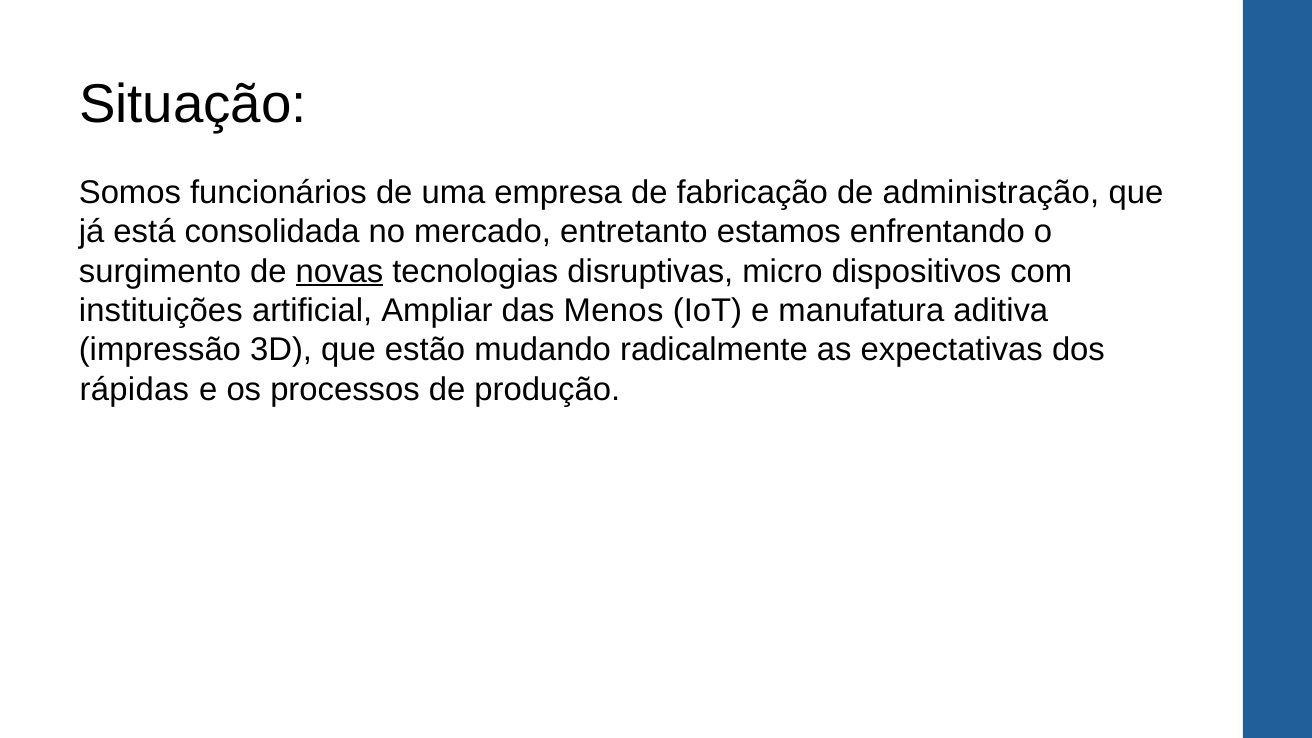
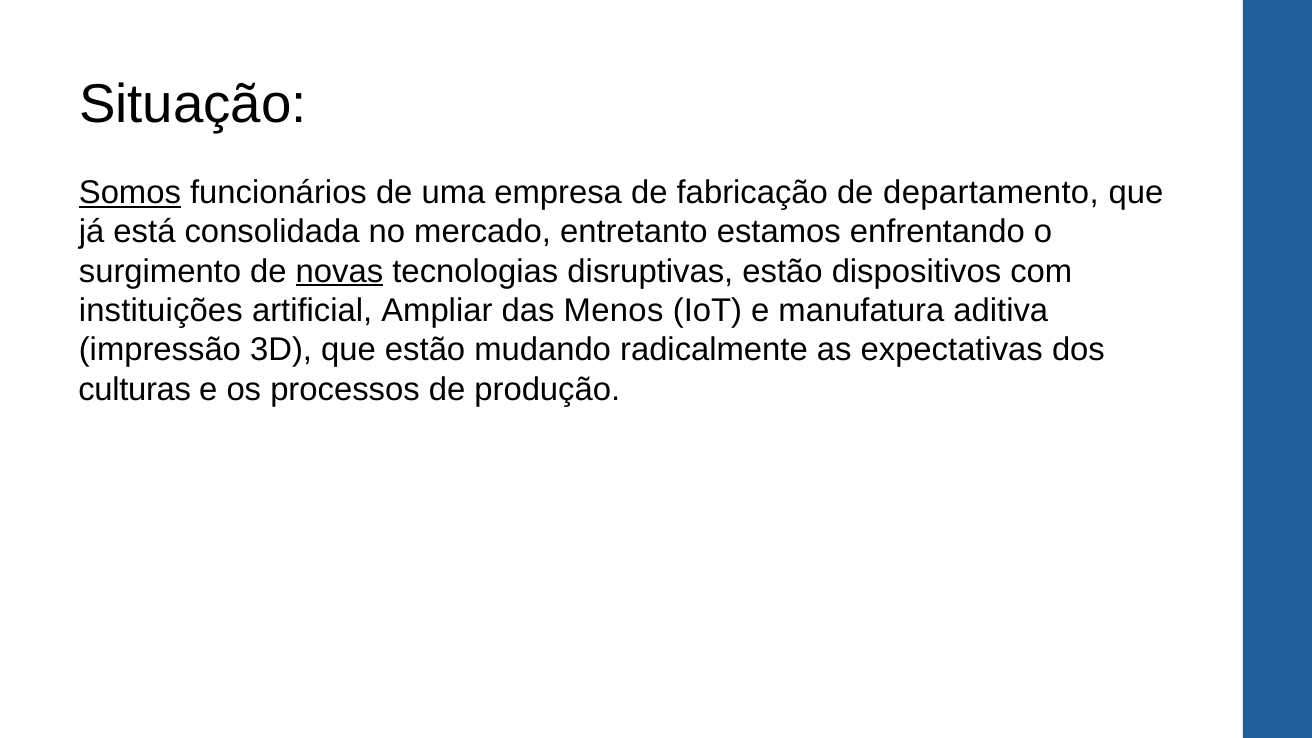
Somos underline: none -> present
administração: administração -> departamento
disruptivas micro: micro -> estão
rápidas: rápidas -> culturas
